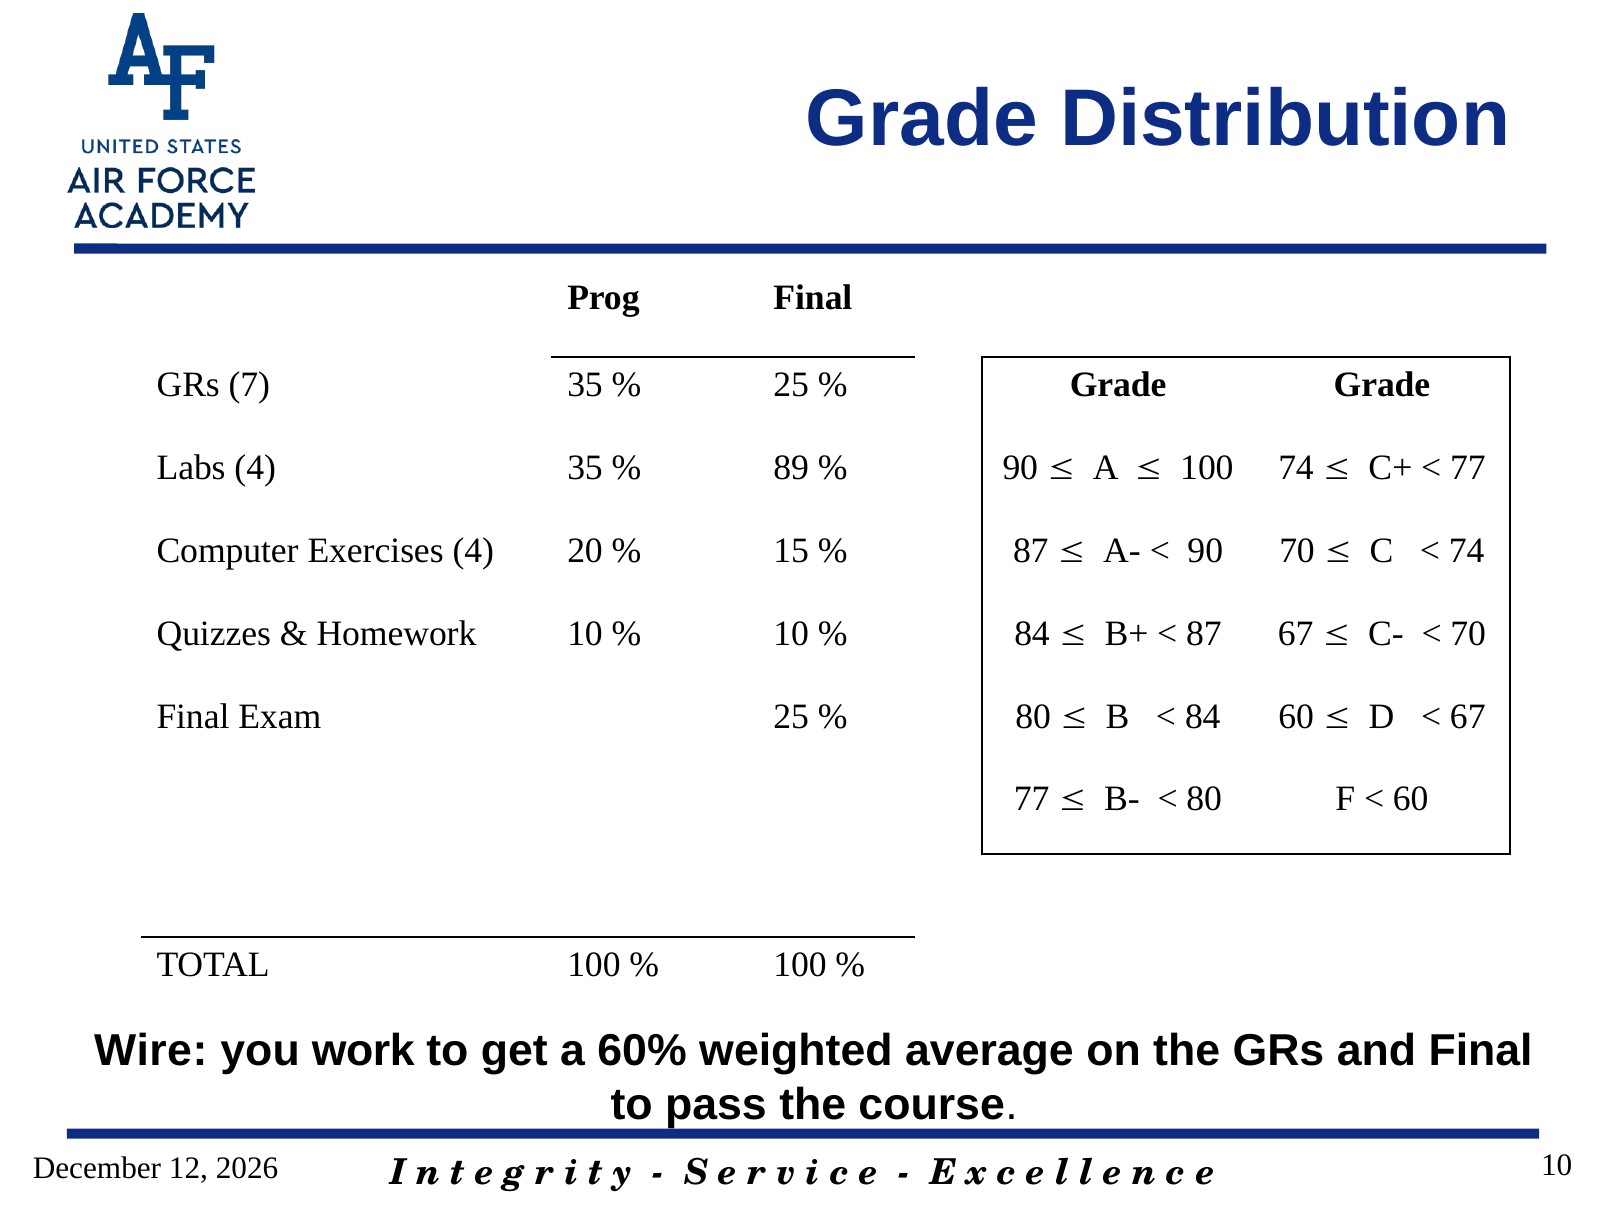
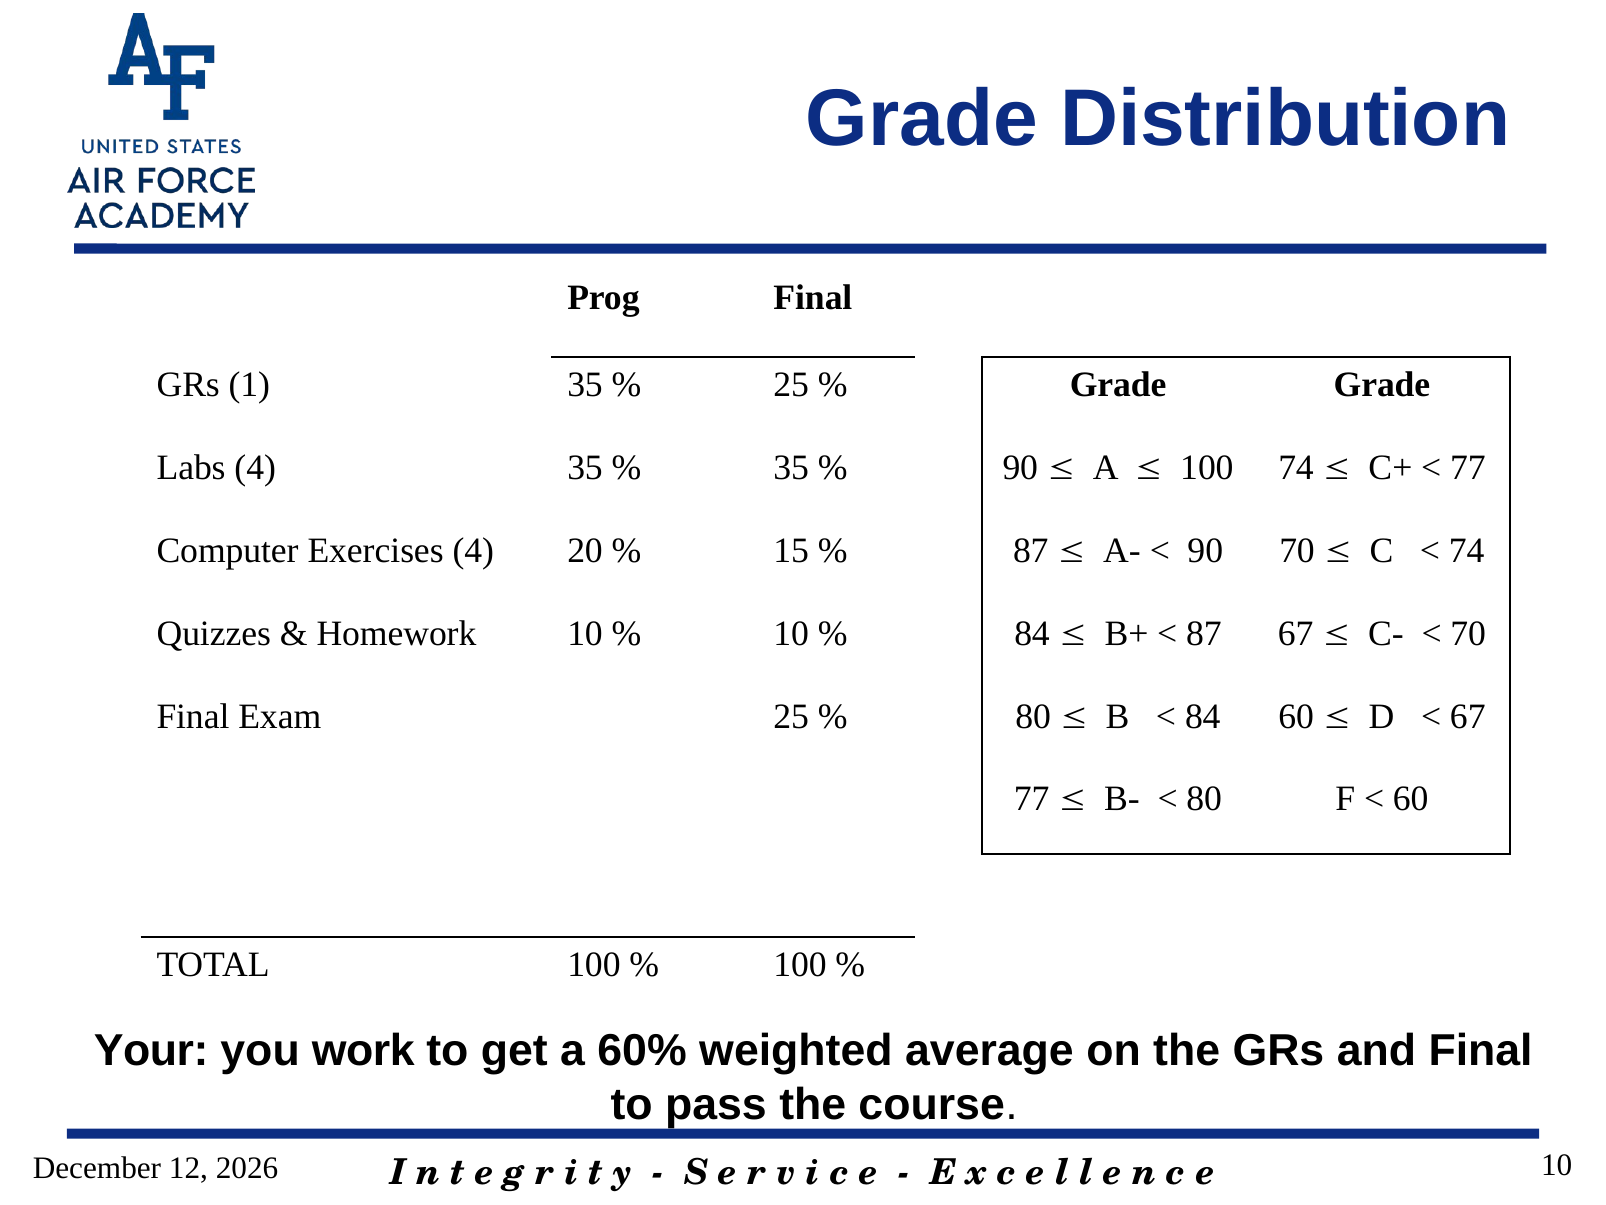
7: 7 -> 1
89 at (791, 468): 89 -> 35
Wire: Wire -> Your
